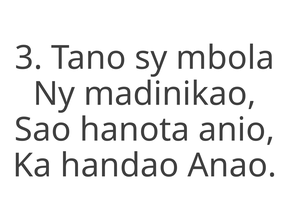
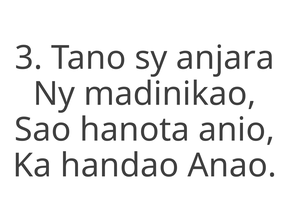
mbola: mbola -> anjara
